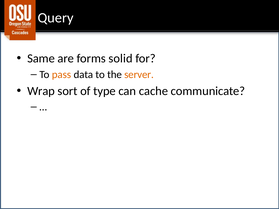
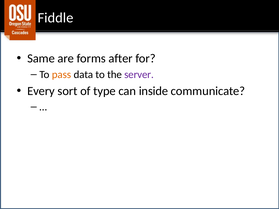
Query: Query -> Fiddle
solid: solid -> after
server colour: orange -> purple
Wrap: Wrap -> Every
cache: cache -> inside
